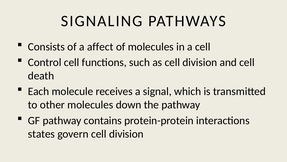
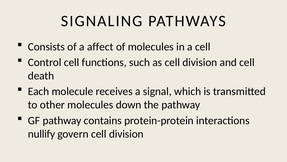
states: states -> nullify
